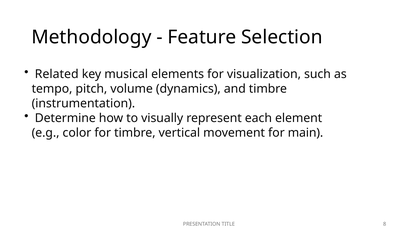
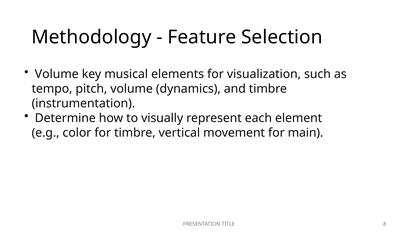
Related at (57, 74): Related -> Volume
